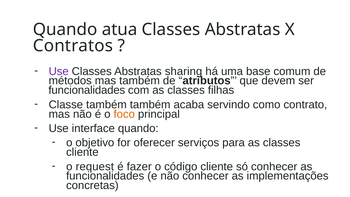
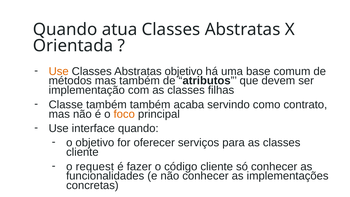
Contratos: Contratos -> Orientada
Use at (59, 71) colour: purple -> orange
Abstratas sharing: sharing -> objetivo
funcionalidades at (87, 90): funcionalidades -> implementação
